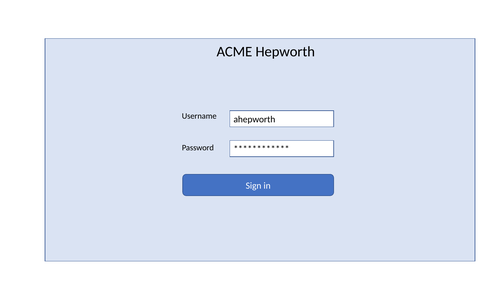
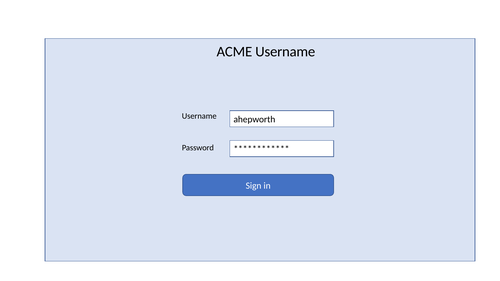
ACME Hepworth: Hepworth -> Username
